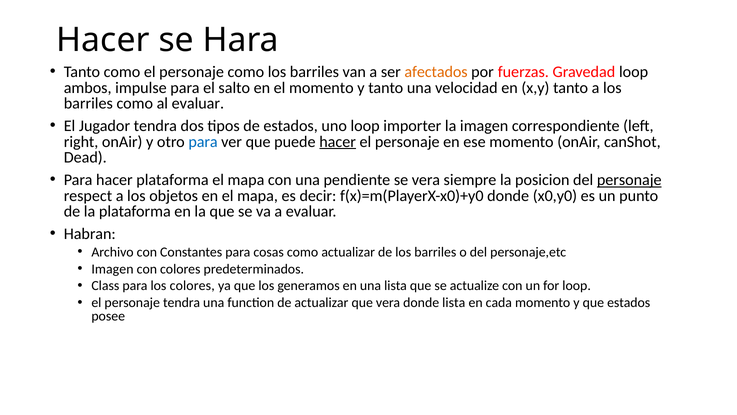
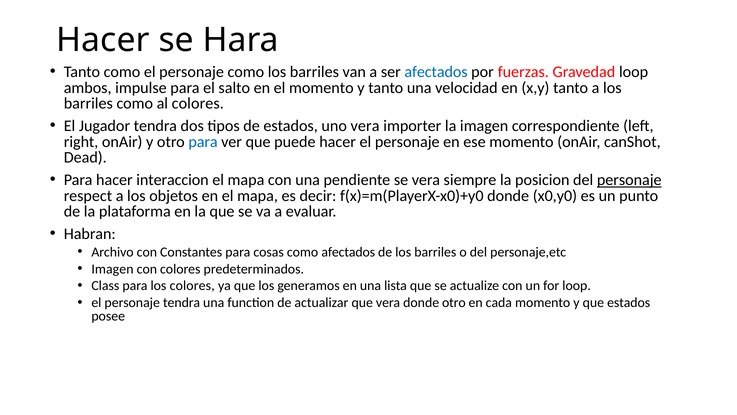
afectados at (436, 72) colour: orange -> blue
al evaluar: evaluar -> colores
uno loop: loop -> vera
hacer at (338, 142) underline: present -> none
hacer plataforma: plataforma -> interaccion
como actualizar: actualizar -> afectados
donde lista: lista -> otro
